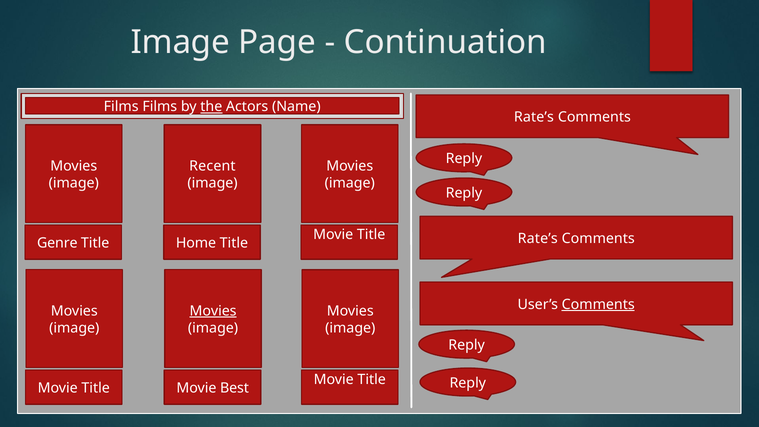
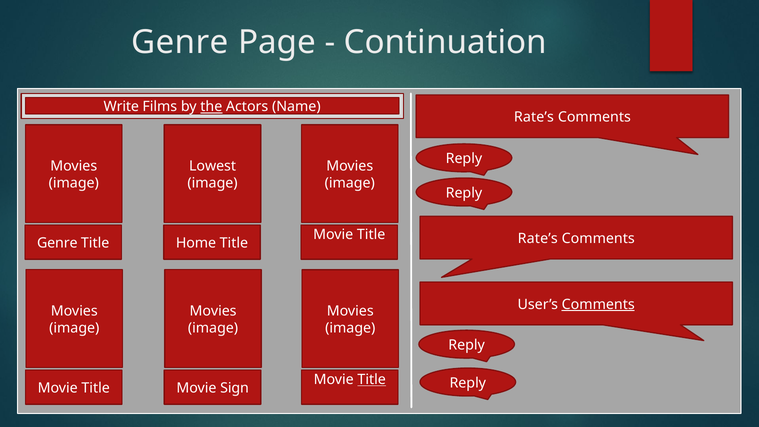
Image at (180, 42): Image -> Genre
Films at (121, 107): Films -> Write
Recent: Recent -> Lowest
Movies at (213, 311) underline: present -> none
Title at (372, 380) underline: none -> present
Best: Best -> Sign
